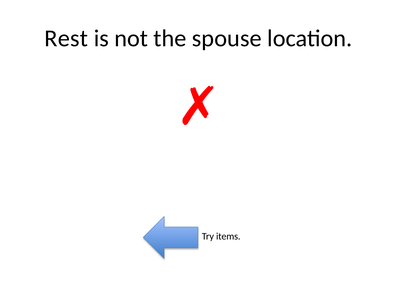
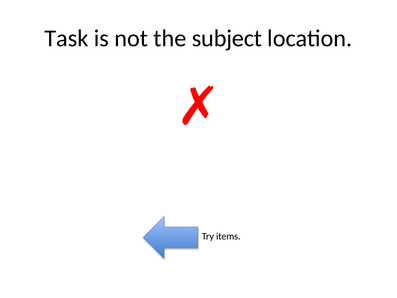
Rest: Rest -> Task
spouse: spouse -> subject
